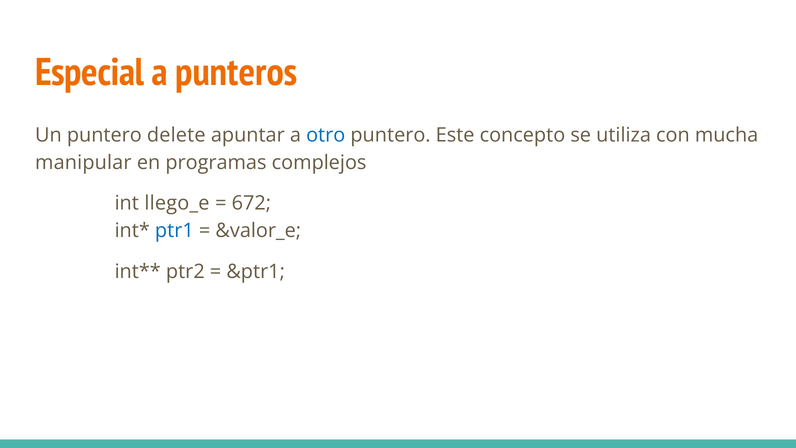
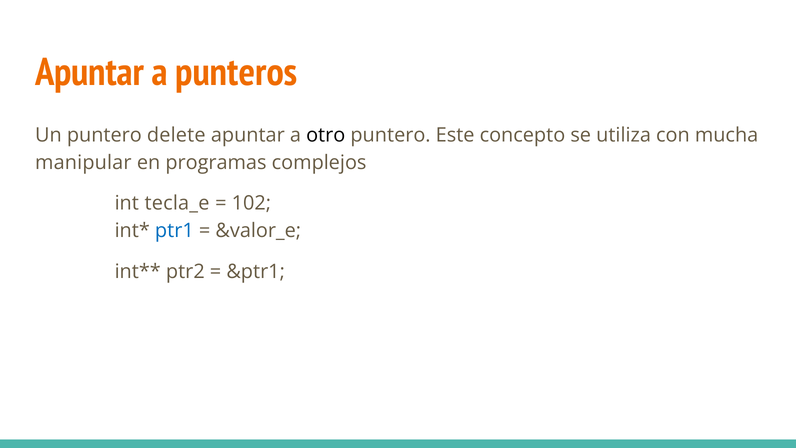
Especial at (90, 73): Especial -> Apuntar
otro colour: blue -> black
llego_e: llego_e -> tecla_e
672: 672 -> 102
